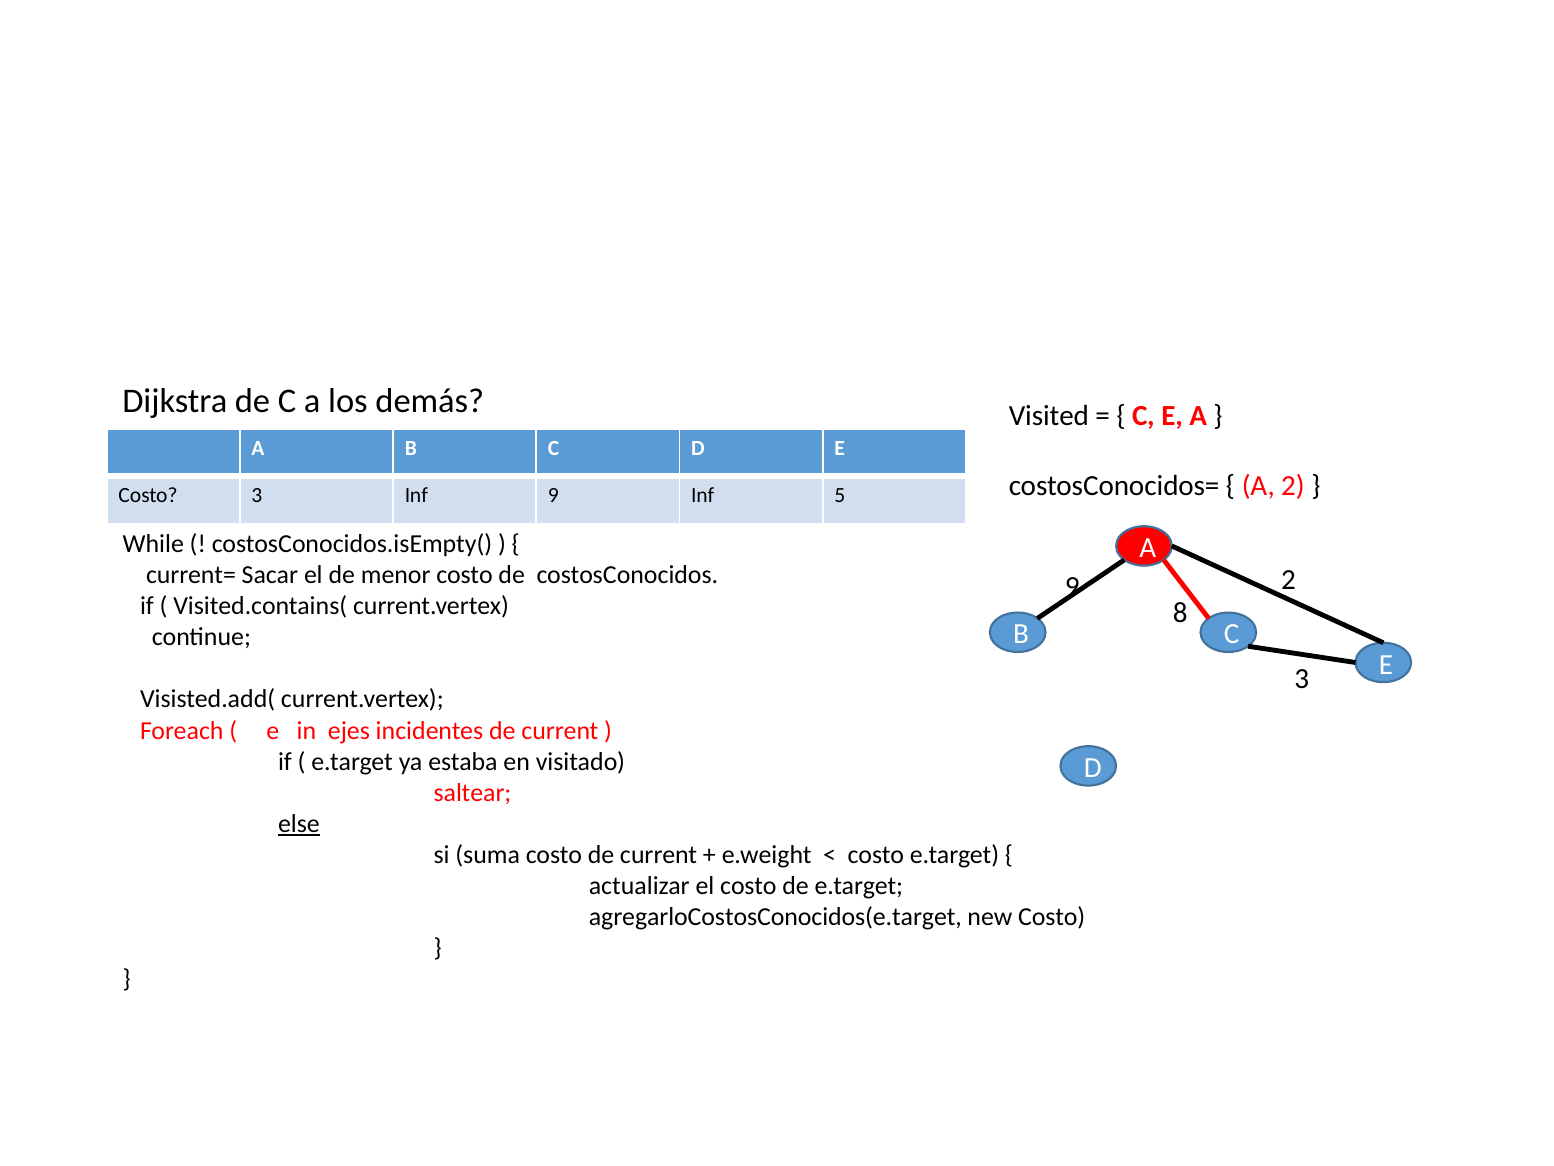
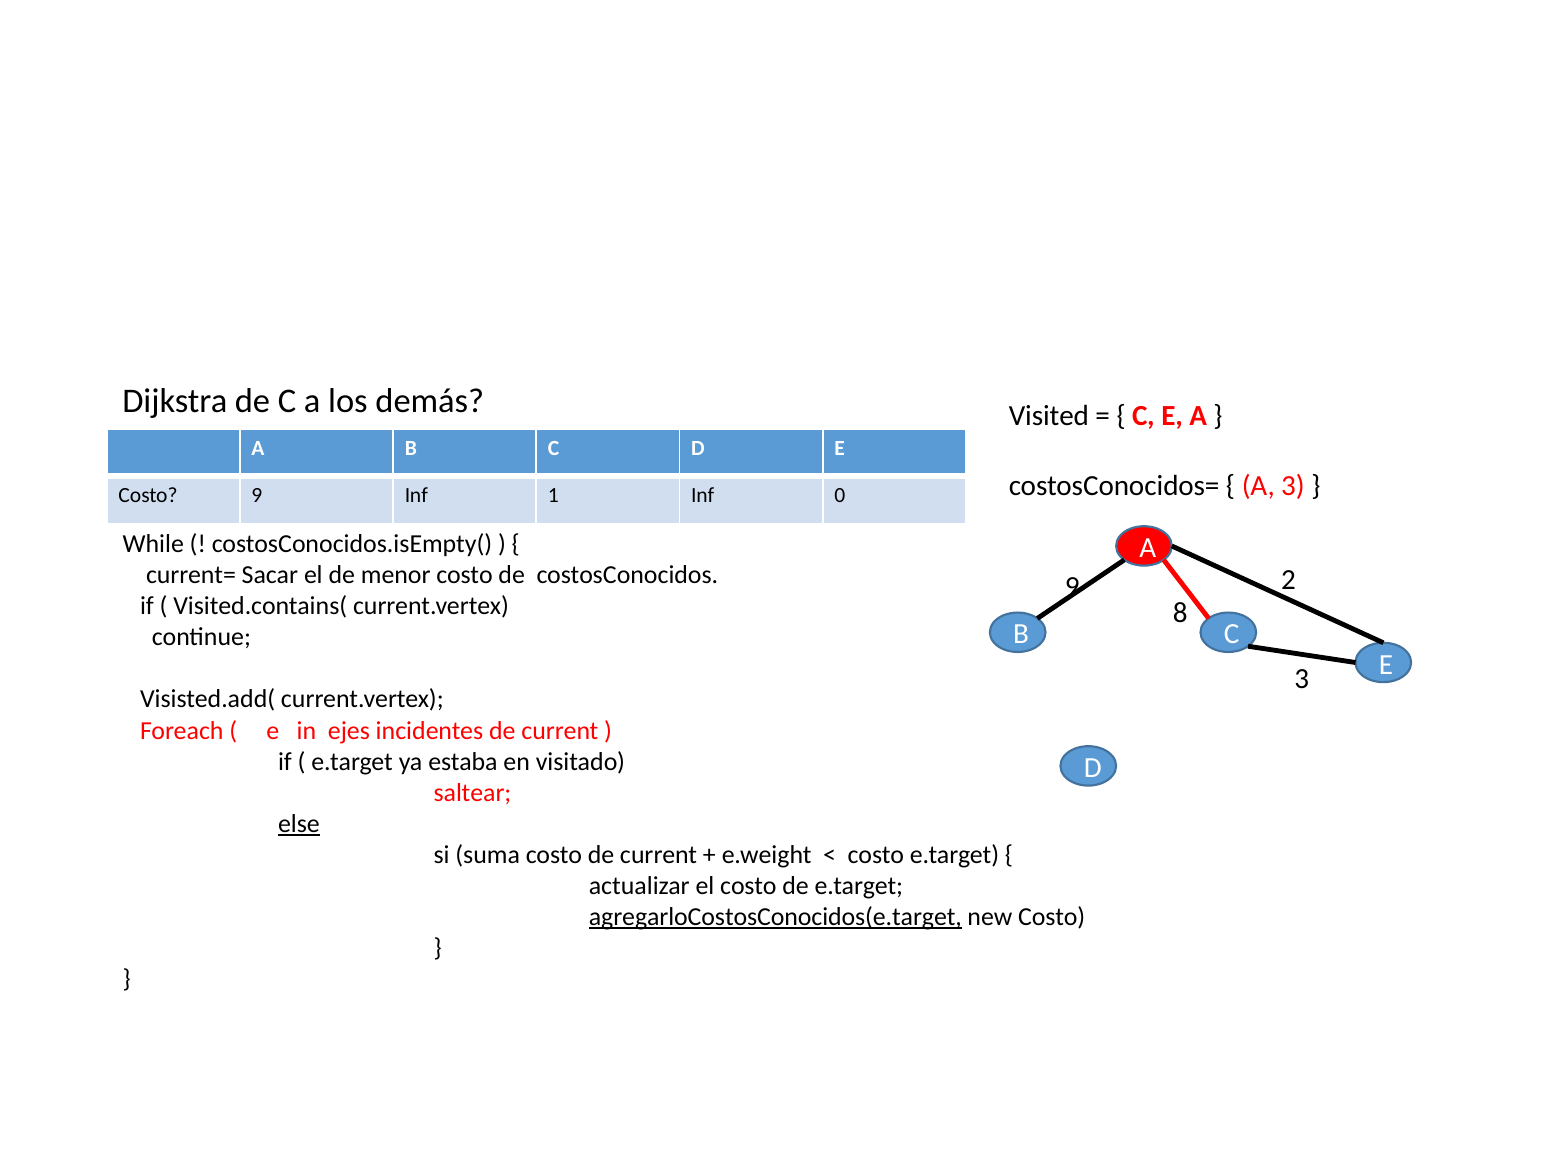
A 2: 2 -> 3
Costo 3: 3 -> 9
Inf 9: 9 -> 1
5: 5 -> 0
agregarloCostosConocidos(e.target underline: none -> present
